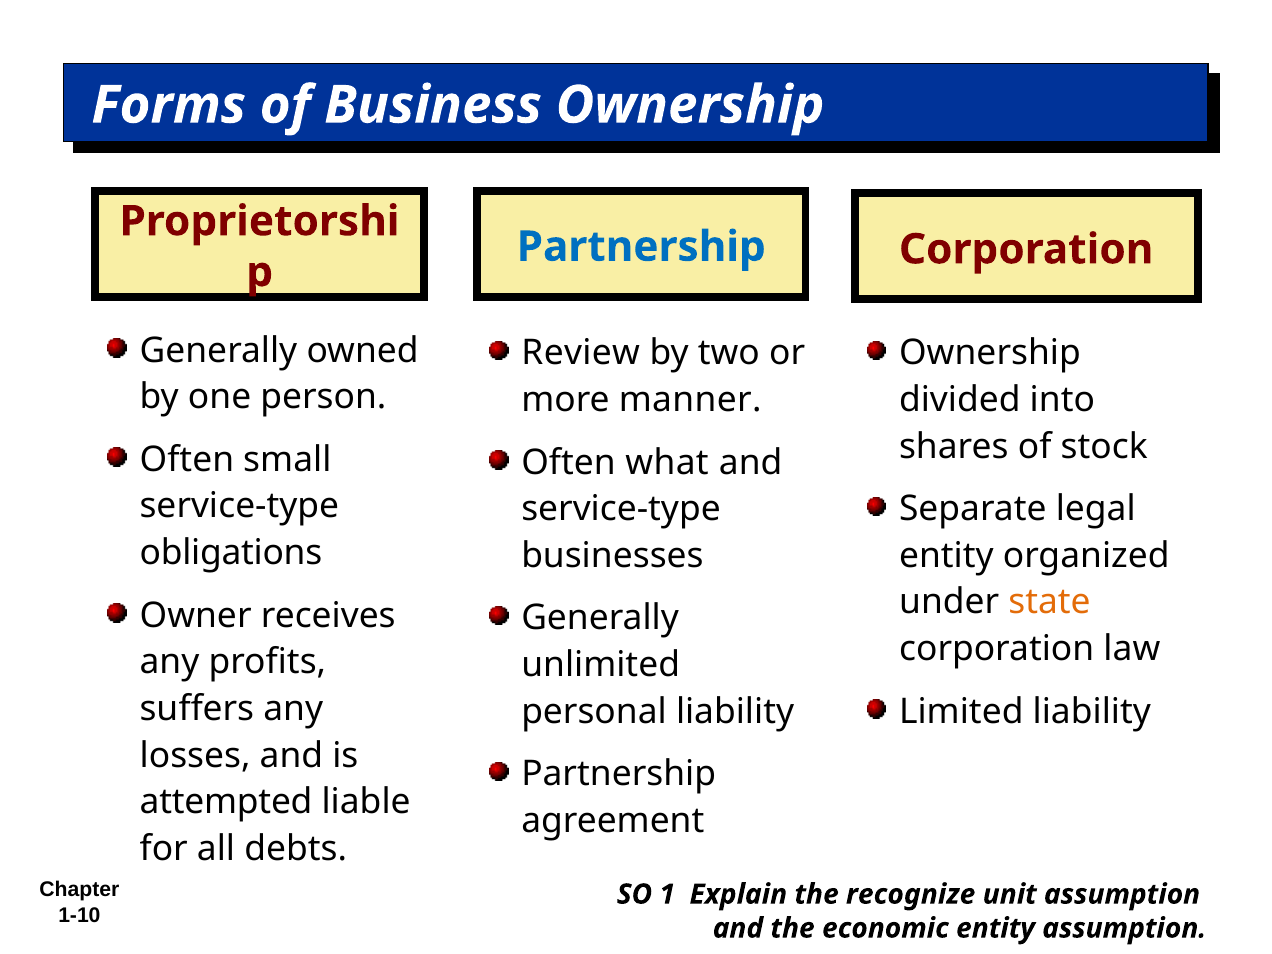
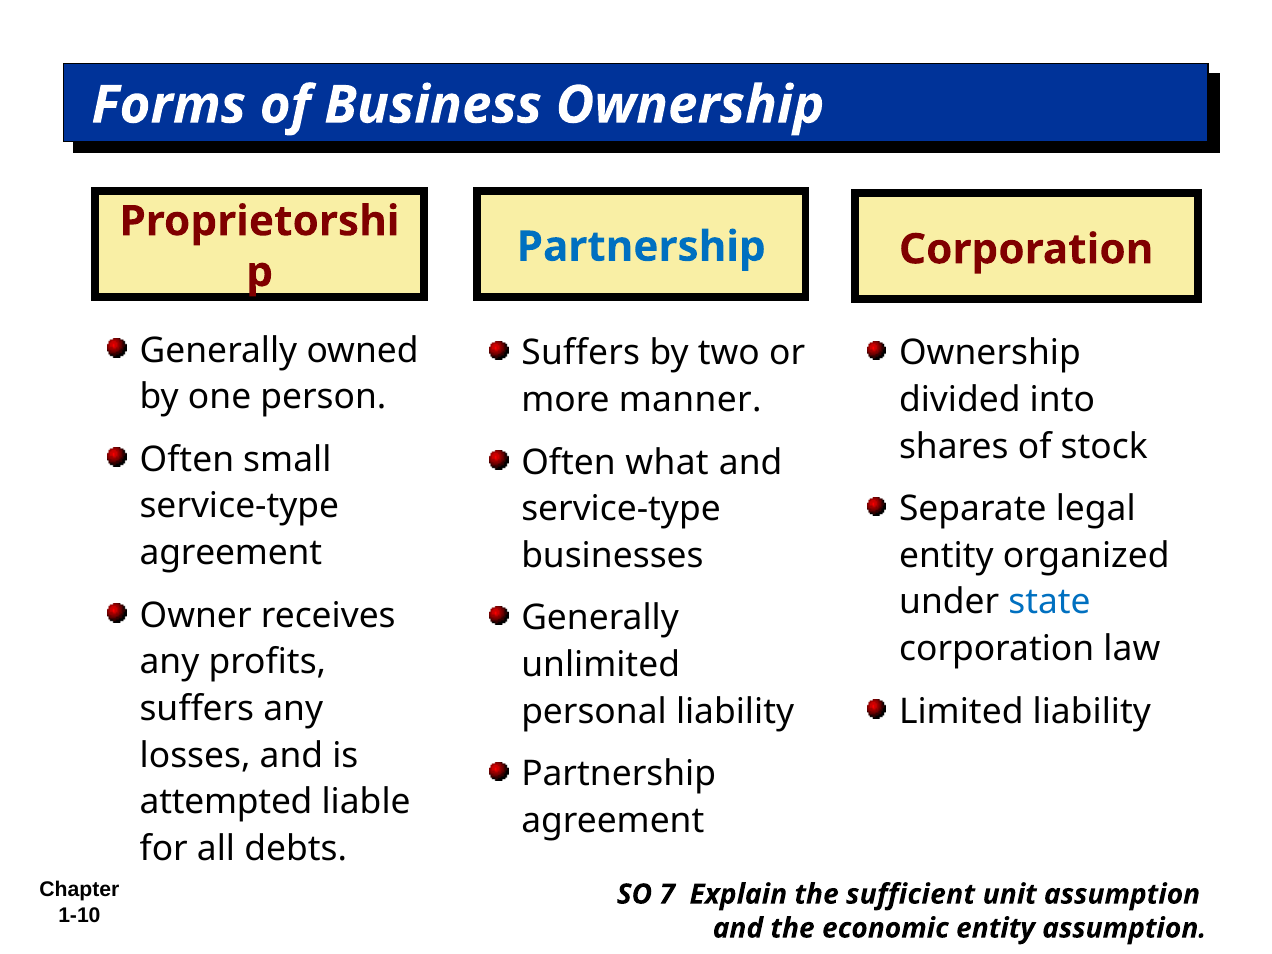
Review at (581, 353): Review -> Suffers
obligations at (231, 553): obligations -> agreement
state colour: orange -> blue
1: 1 -> 7
recognize: recognize -> sufficient
